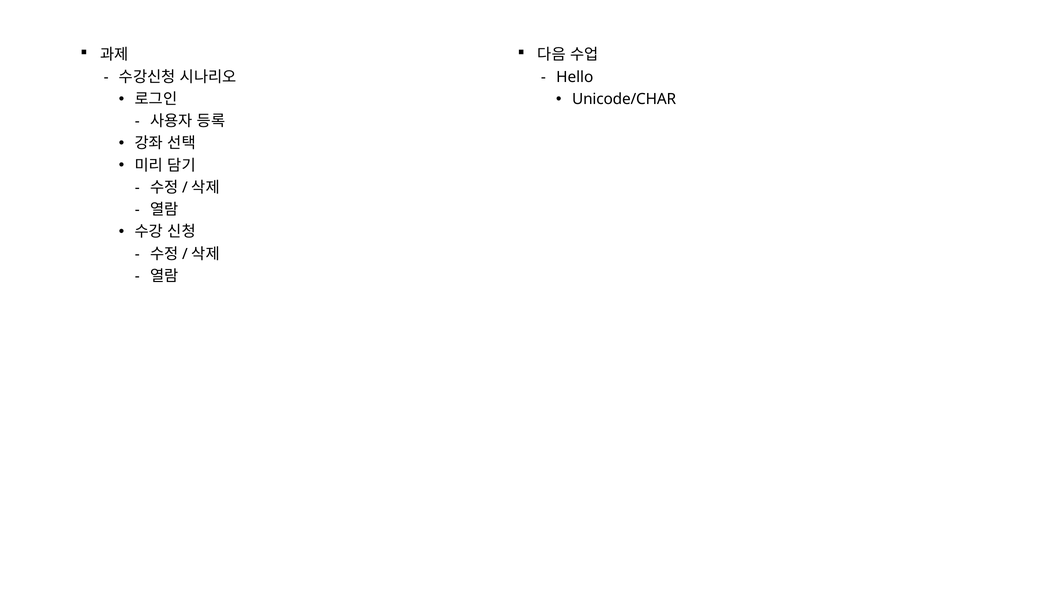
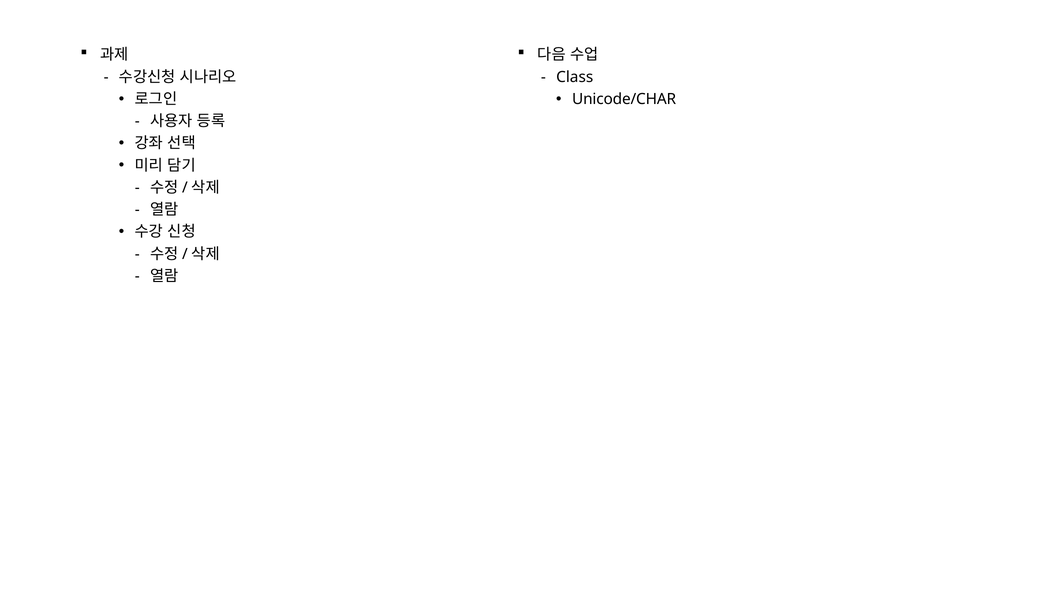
Hello: Hello -> Class
